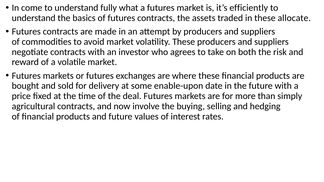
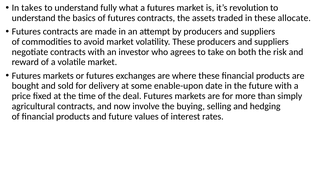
come: come -> takes
efficiently: efficiently -> revolution
